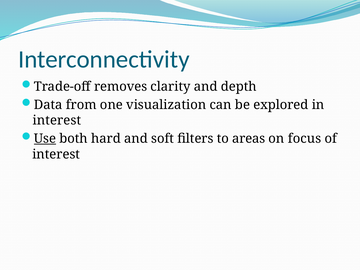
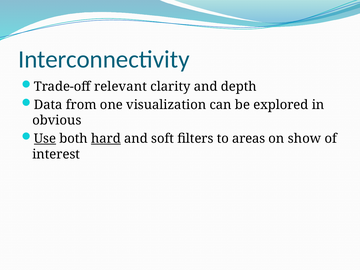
removes: removes -> relevant
interest at (57, 120): interest -> obvious
hard underline: none -> present
focus: focus -> show
